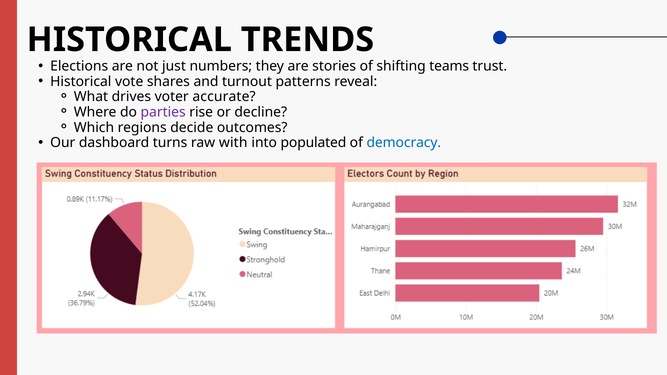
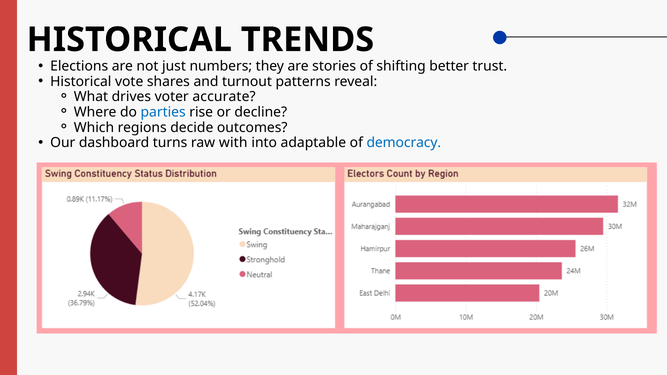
teams: teams -> better
parties colour: purple -> blue
populated: populated -> adaptable
